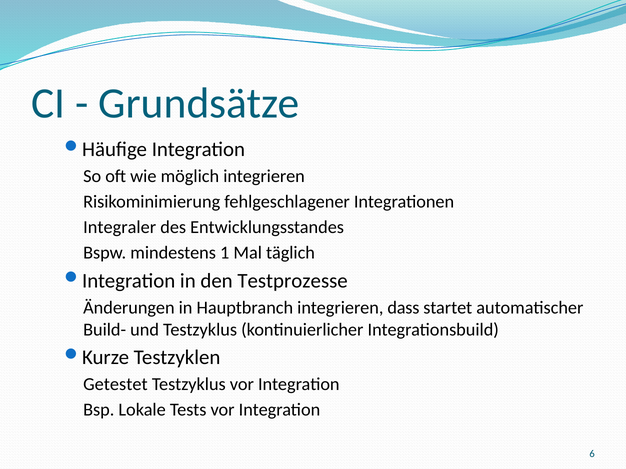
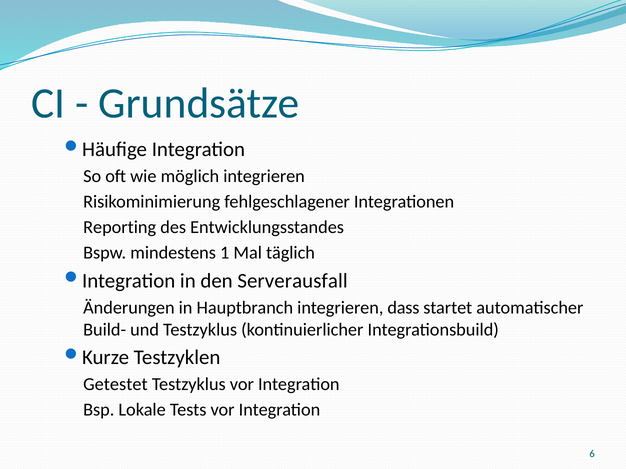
Integraler: Integraler -> Reporting
Testprozesse: Testprozesse -> Serverausfall
